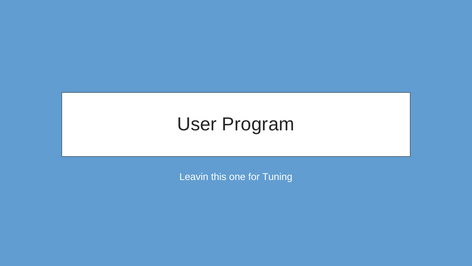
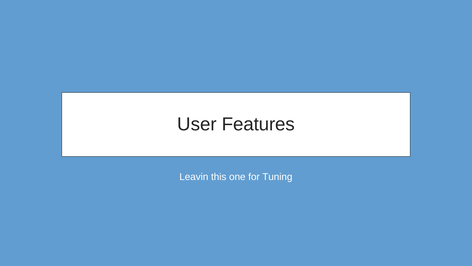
Program: Program -> Features
